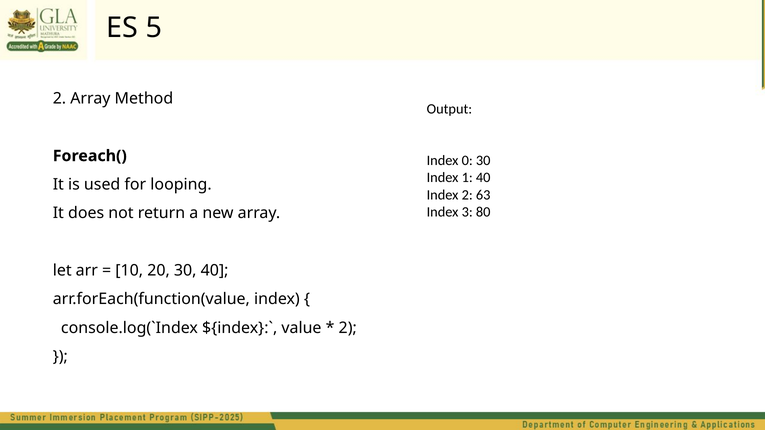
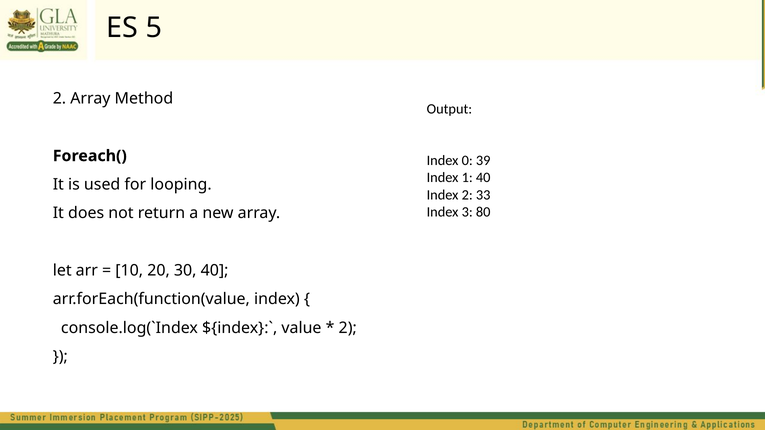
0 30: 30 -> 39
63: 63 -> 33
